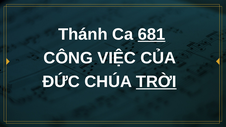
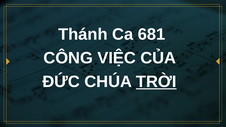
681 underline: present -> none
